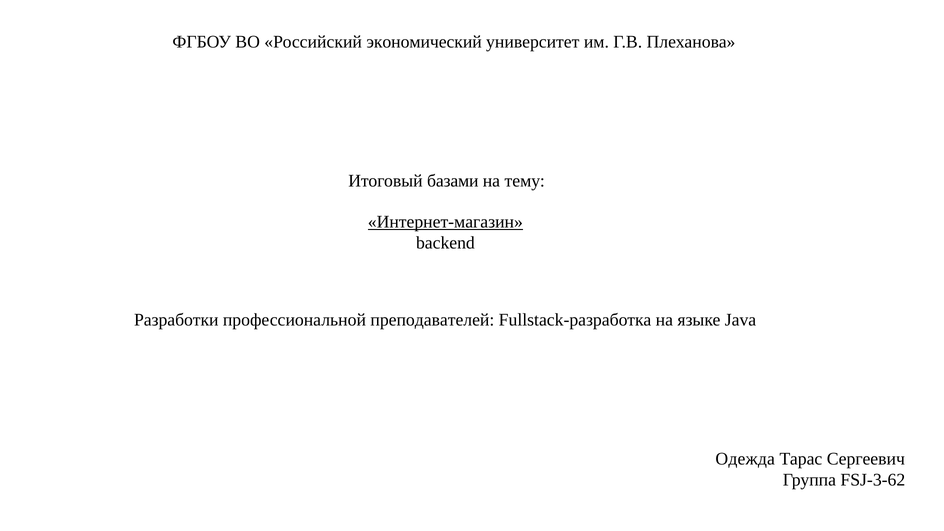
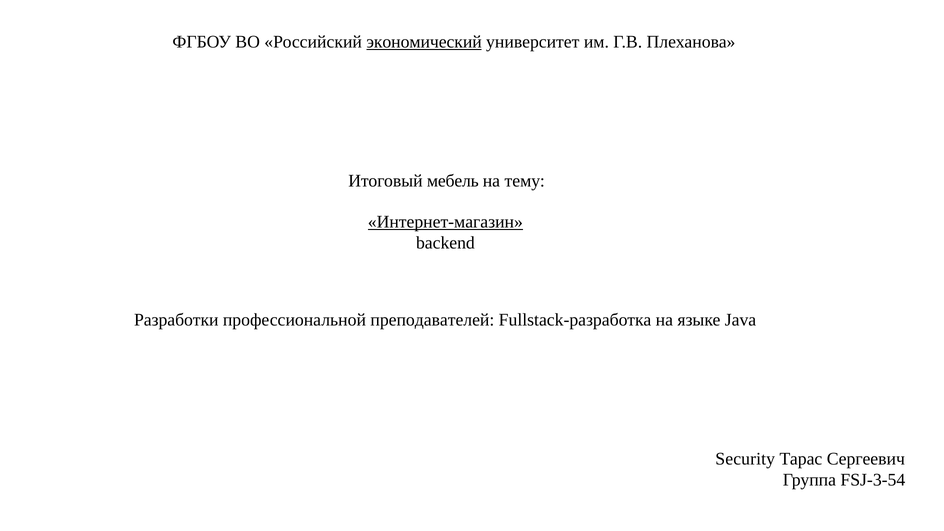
экономический underline: none -> present
базами: базами -> мебель
Одежда: Одежда -> Security
FSJ-3-62: FSJ-3-62 -> FSJ-3-54
